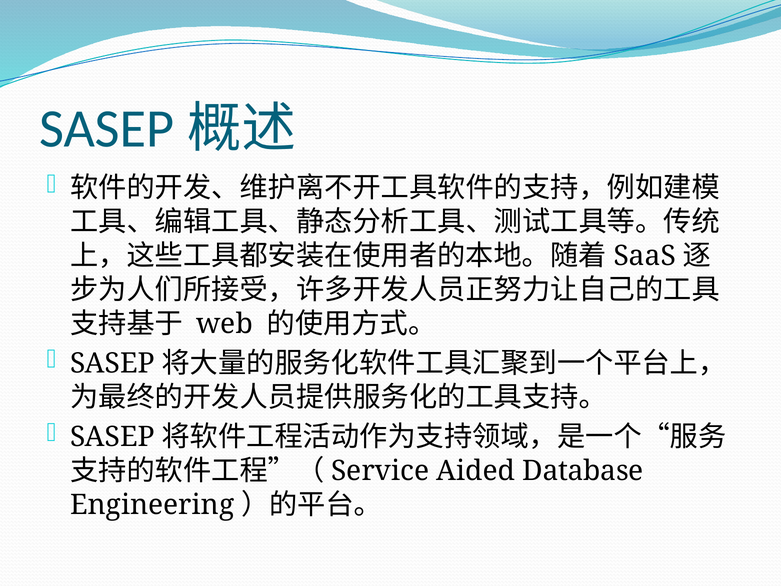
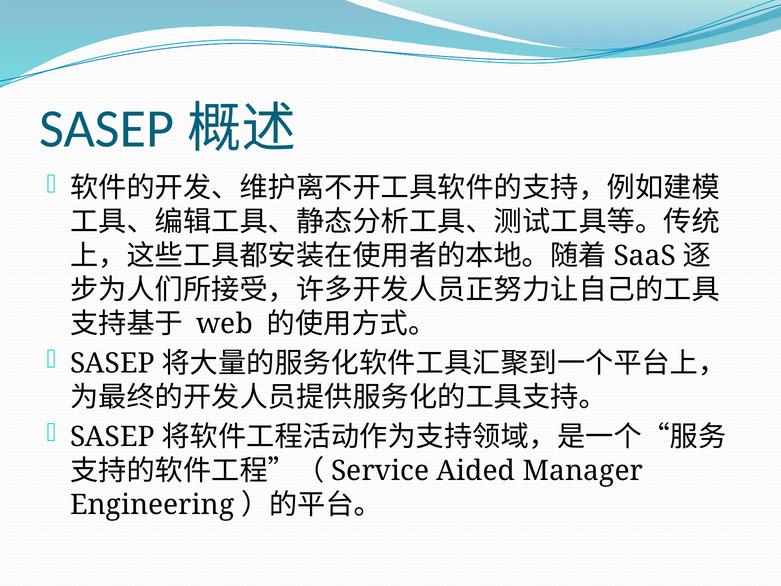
Database: Database -> Manager
